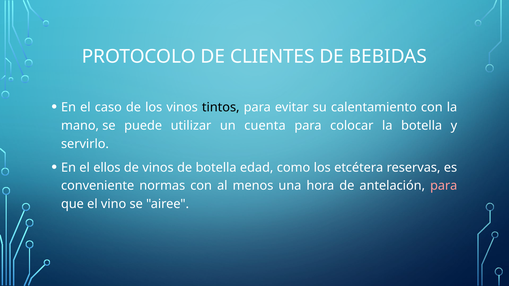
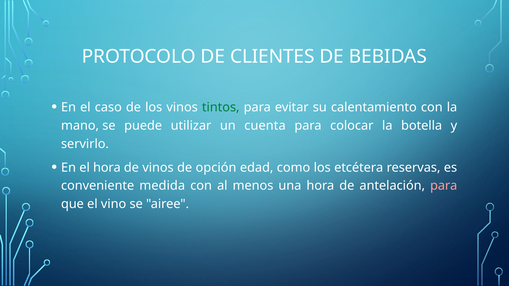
tintos colour: black -> green
el ellos: ellos -> hora
de botella: botella -> opción
normas: normas -> medida
